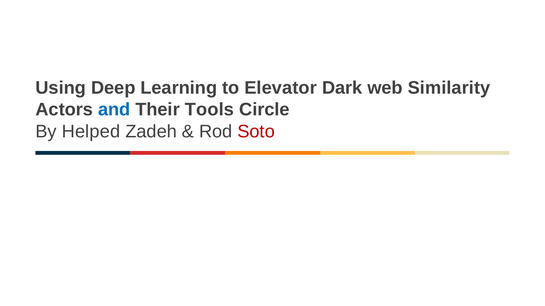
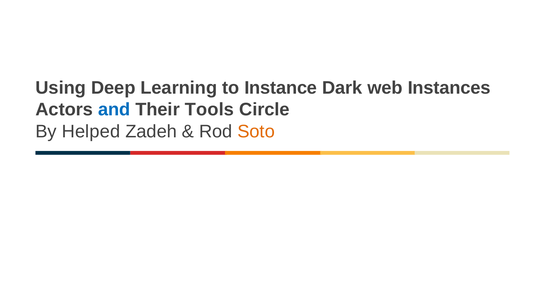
Elevator: Elevator -> Instance
Similarity: Similarity -> Instances
Soto colour: red -> orange
